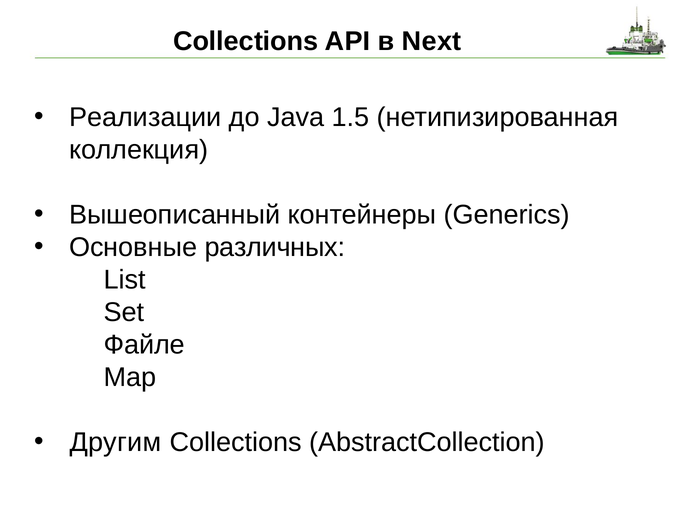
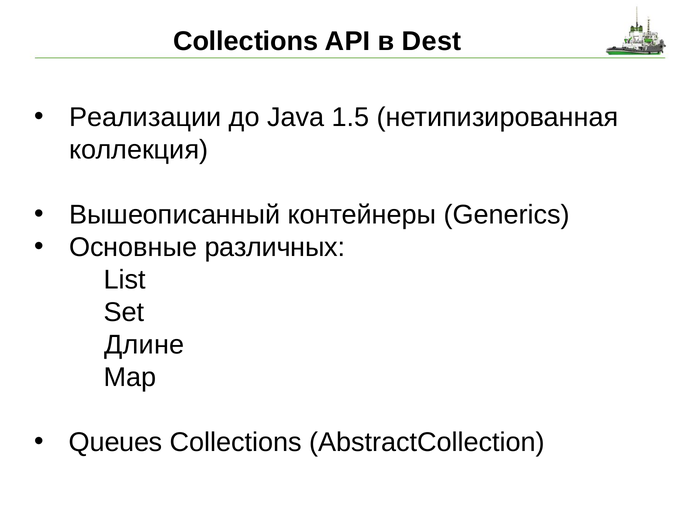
Next: Next -> Dest
Файле: Файле -> Длине
Другим: Другим -> Queues
